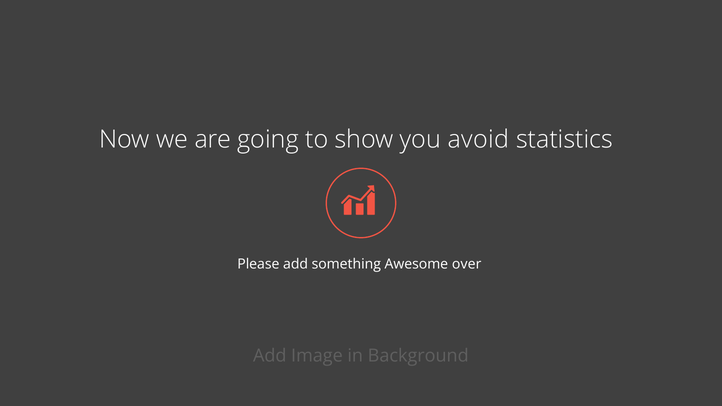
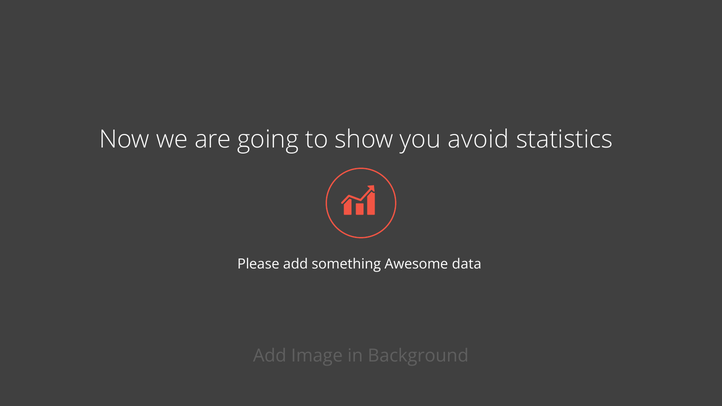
over: over -> data
